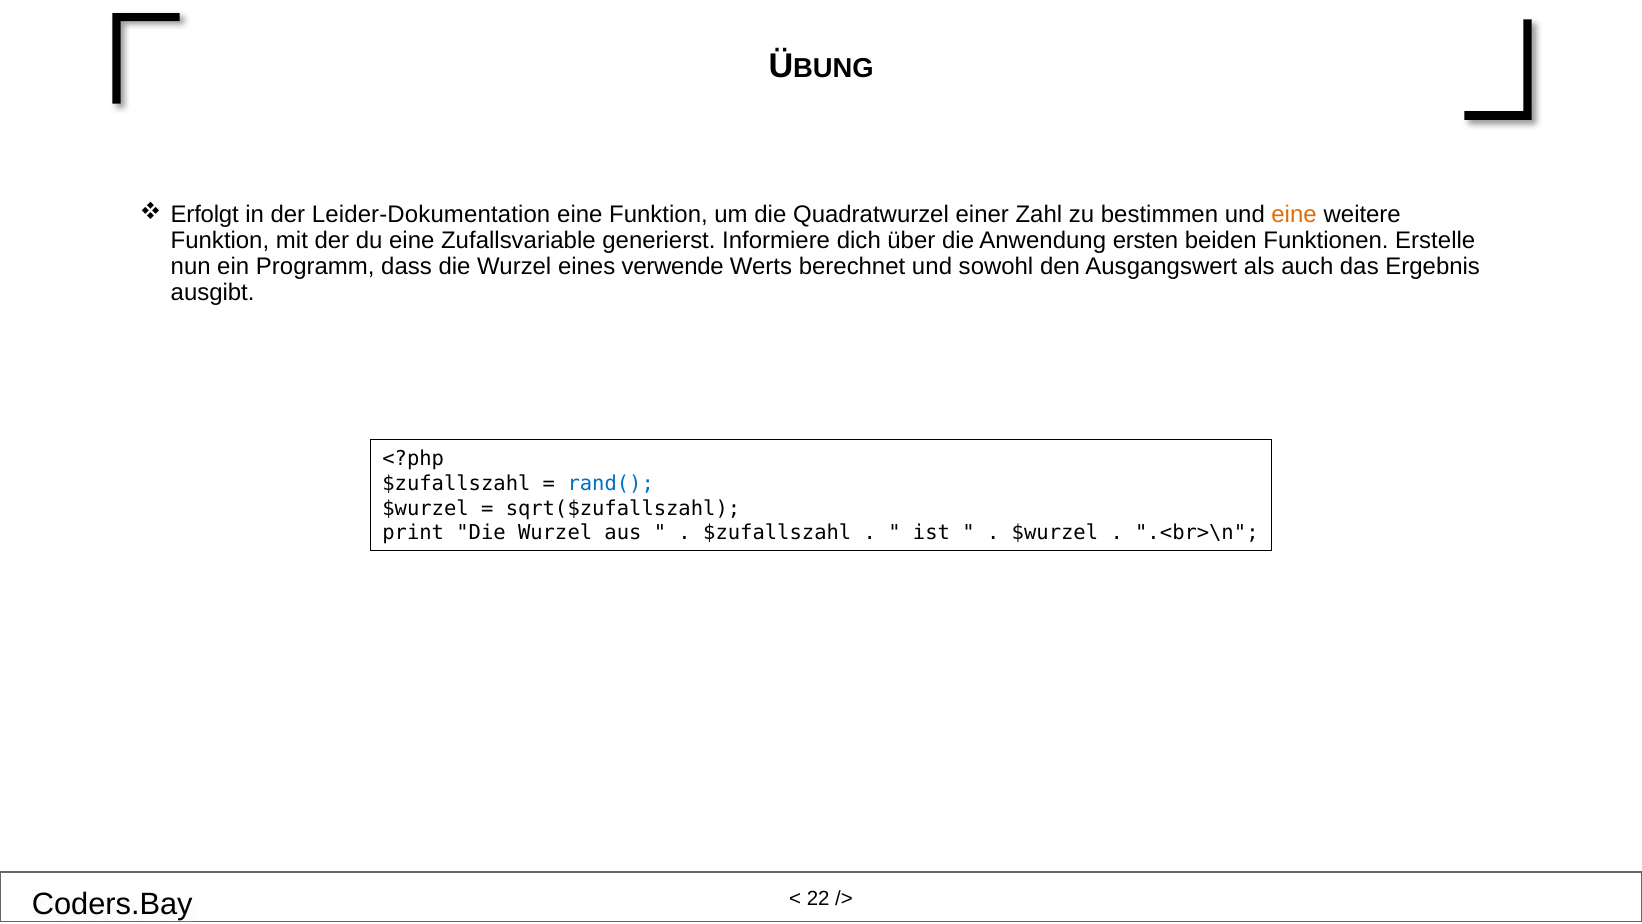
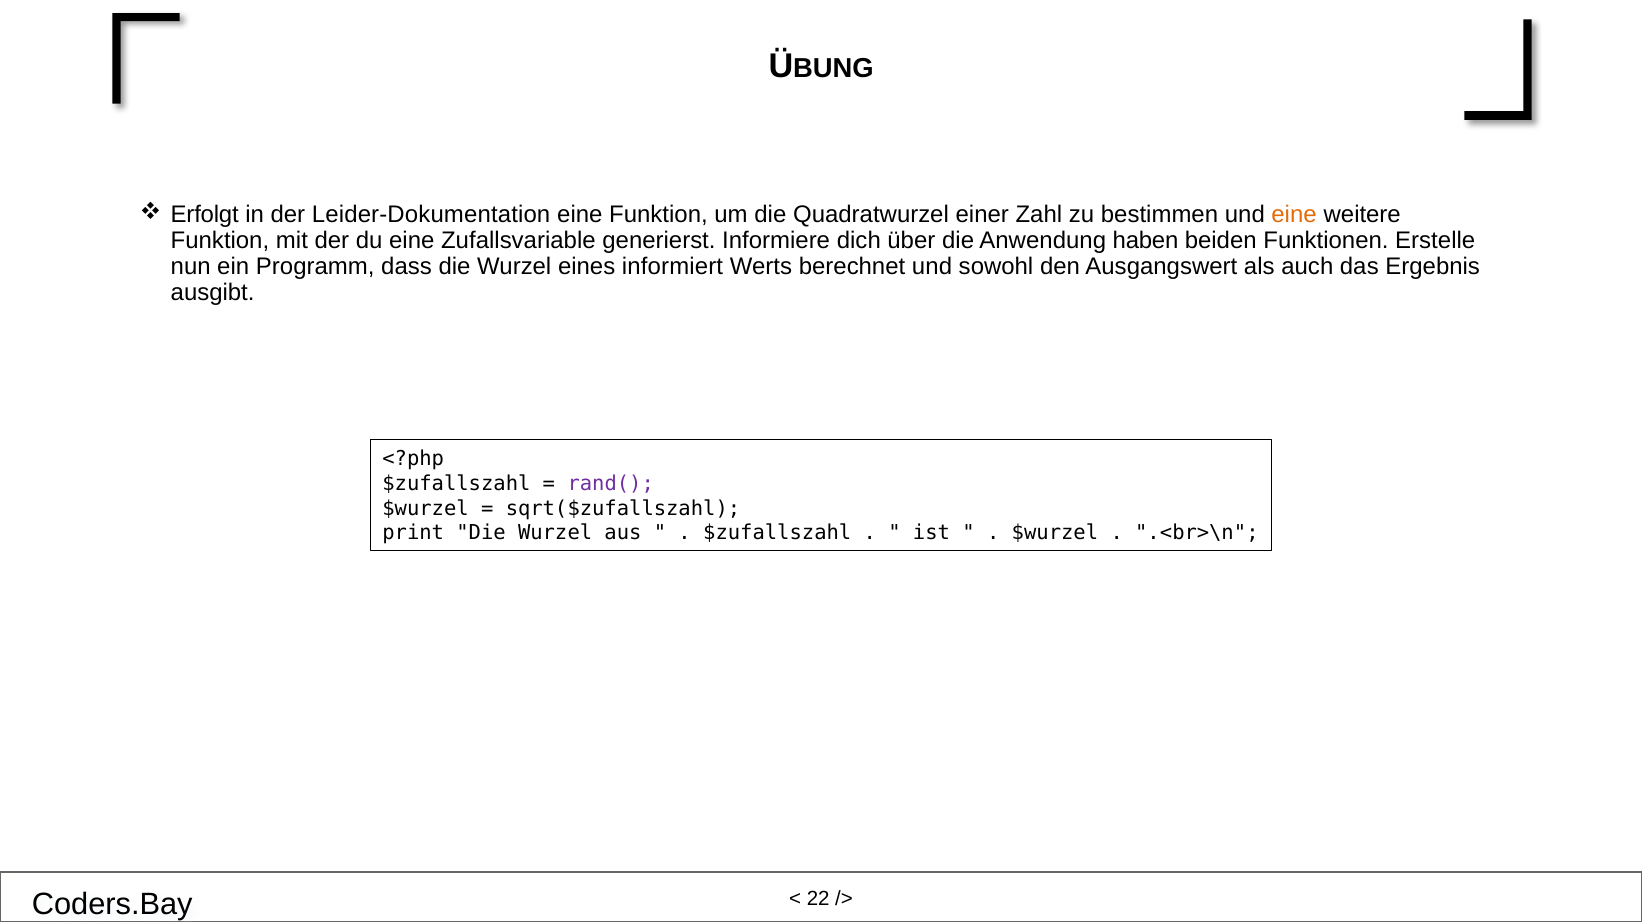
ersten: ersten -> haben
verwende: verwende -> informiert
rand( colour: blue -> purple
